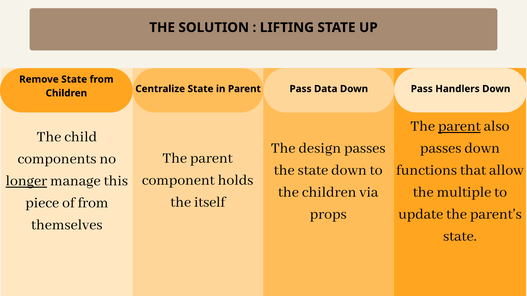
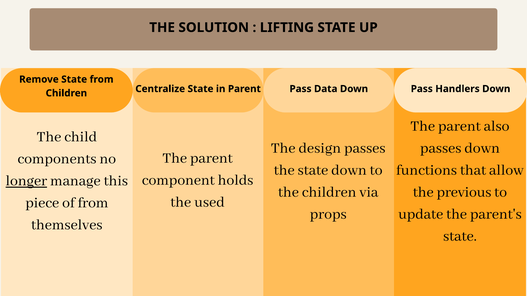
parent at (459, 126) underline: present -> none
multiple: multiple -> previous
itself: itself -> used
